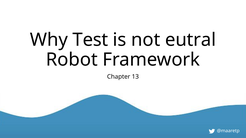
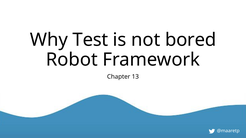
eutral: eutral -> bored
